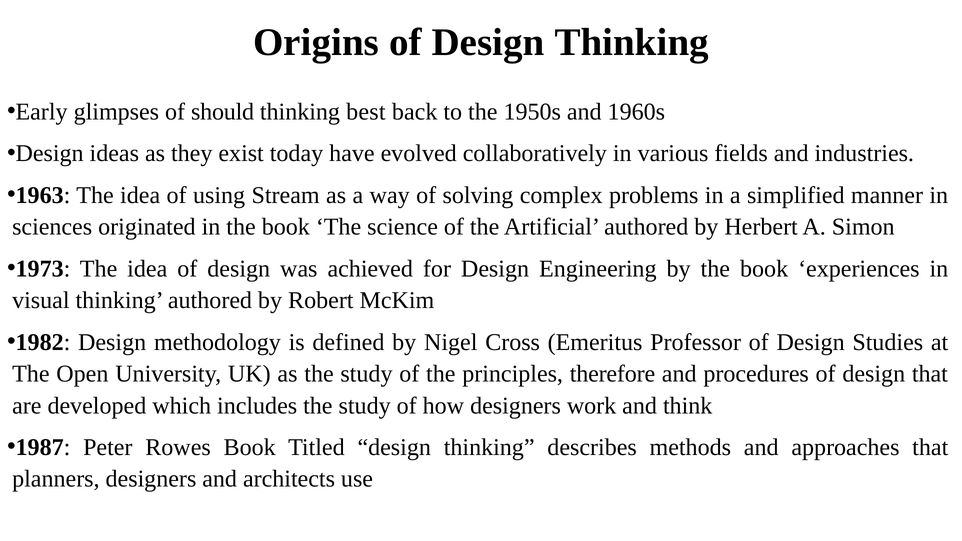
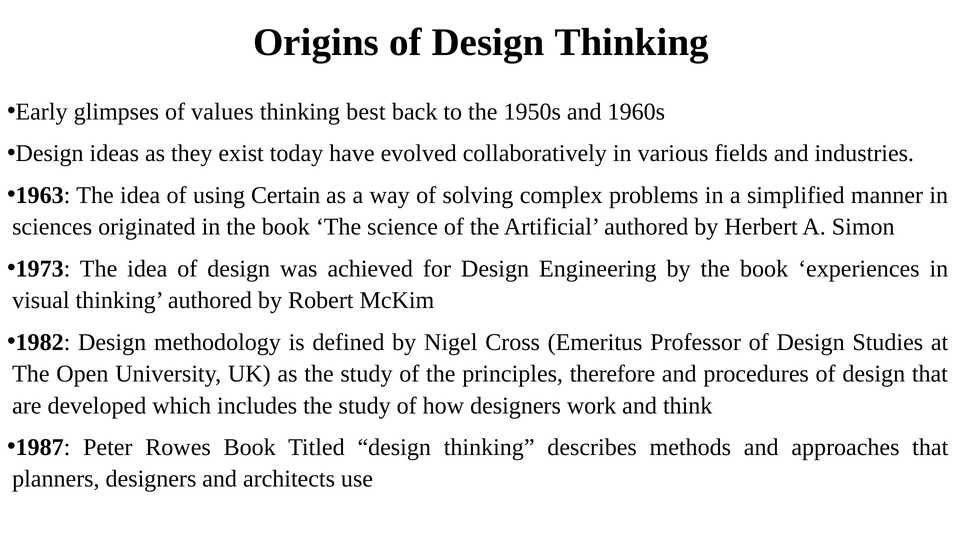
should: should -> values
Stream: Stream -> Certain
